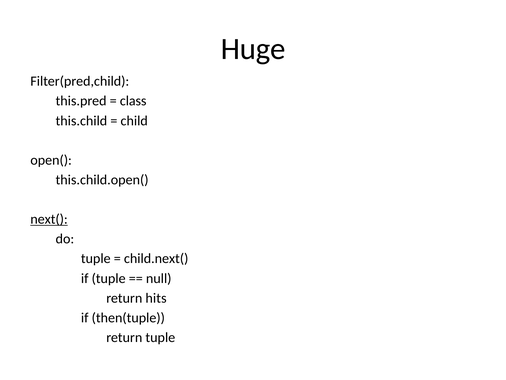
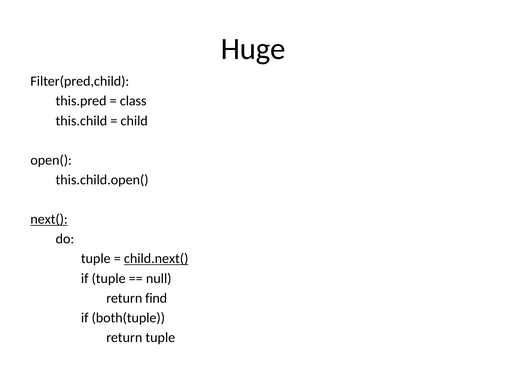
child.next( underline: none -> present
hits: hits -> find
then(tuple: then(tuple -> both(tuple
